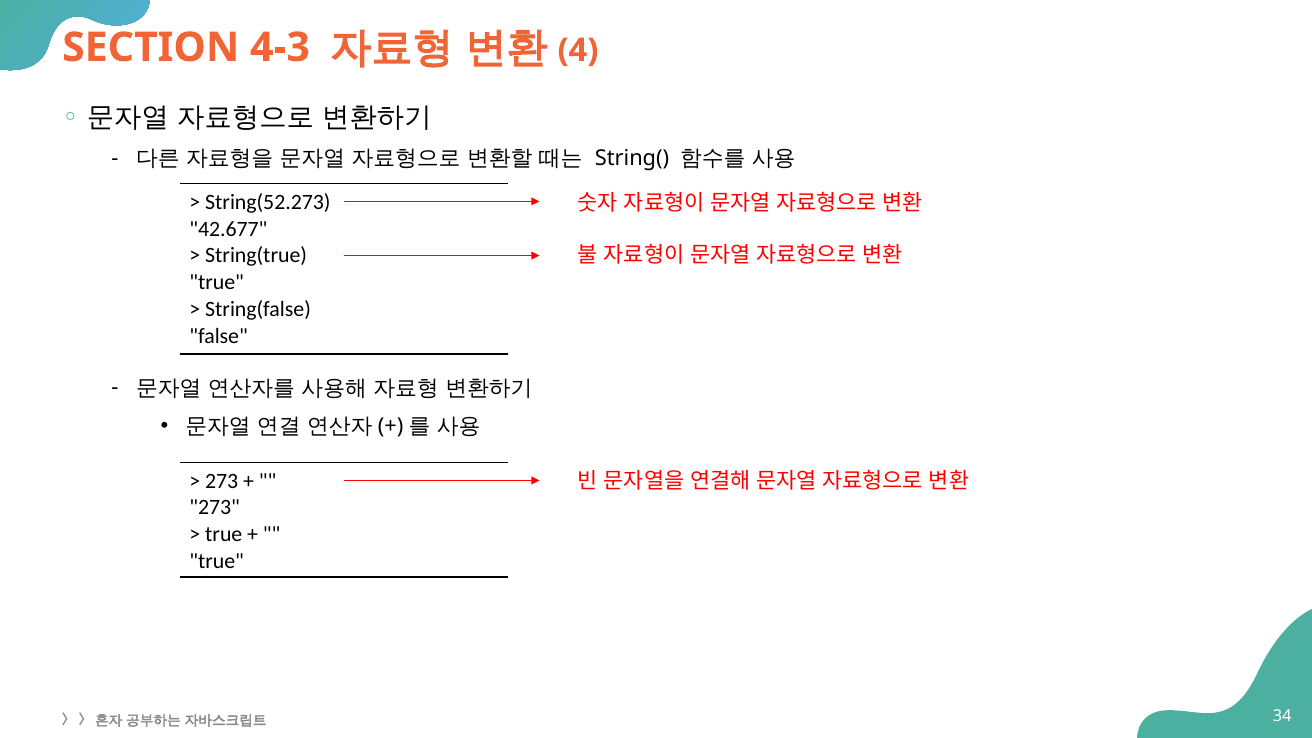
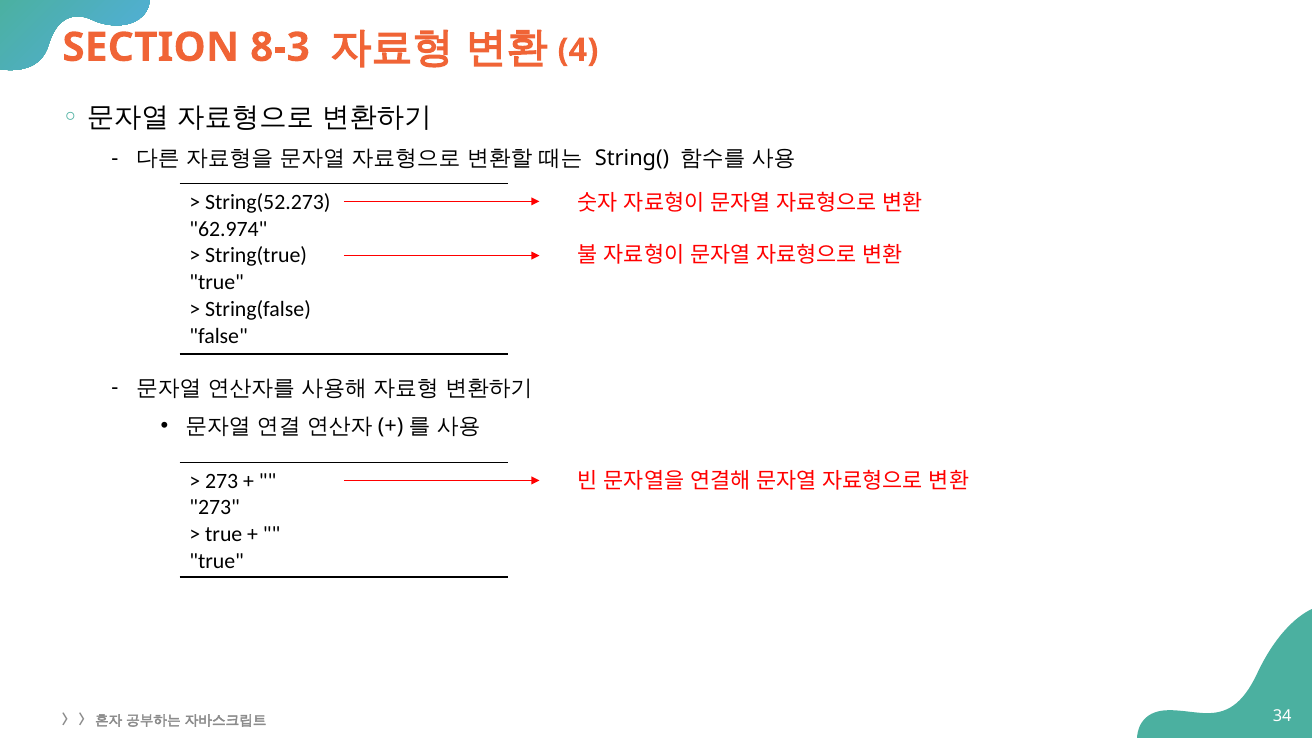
4-3: 4-3 -> 8-3
42.677: 42.677 -> 62.974
